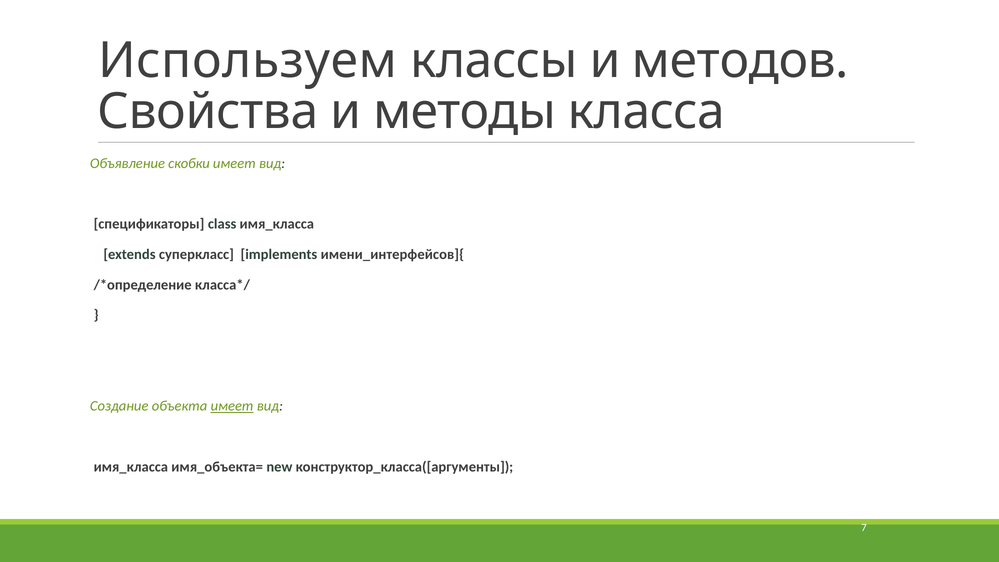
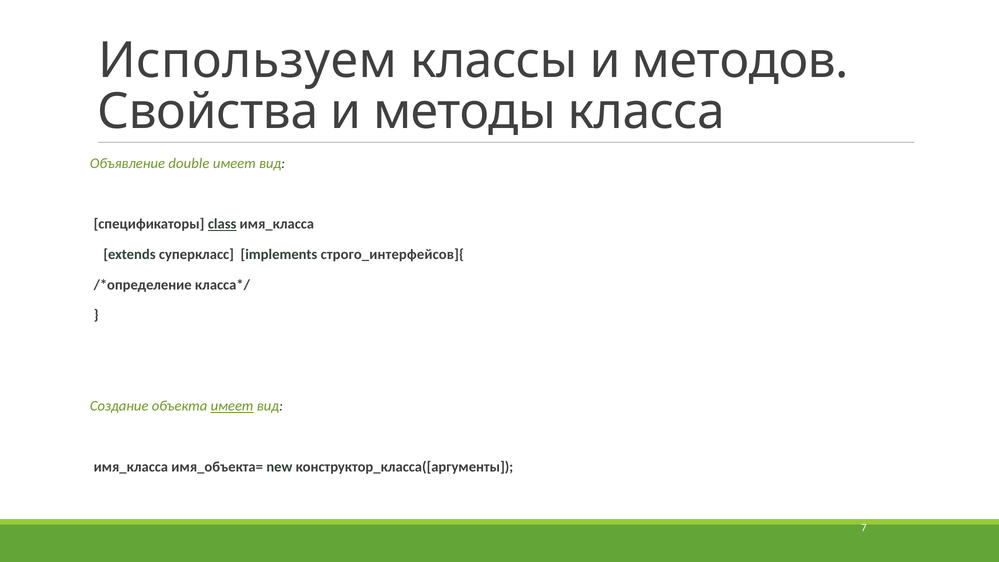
скобки: скобки -> double
class underline: none -> present
имени_интерфейсов]{: имени_интерфейсов]{ -> строго_интерфейсов]{
